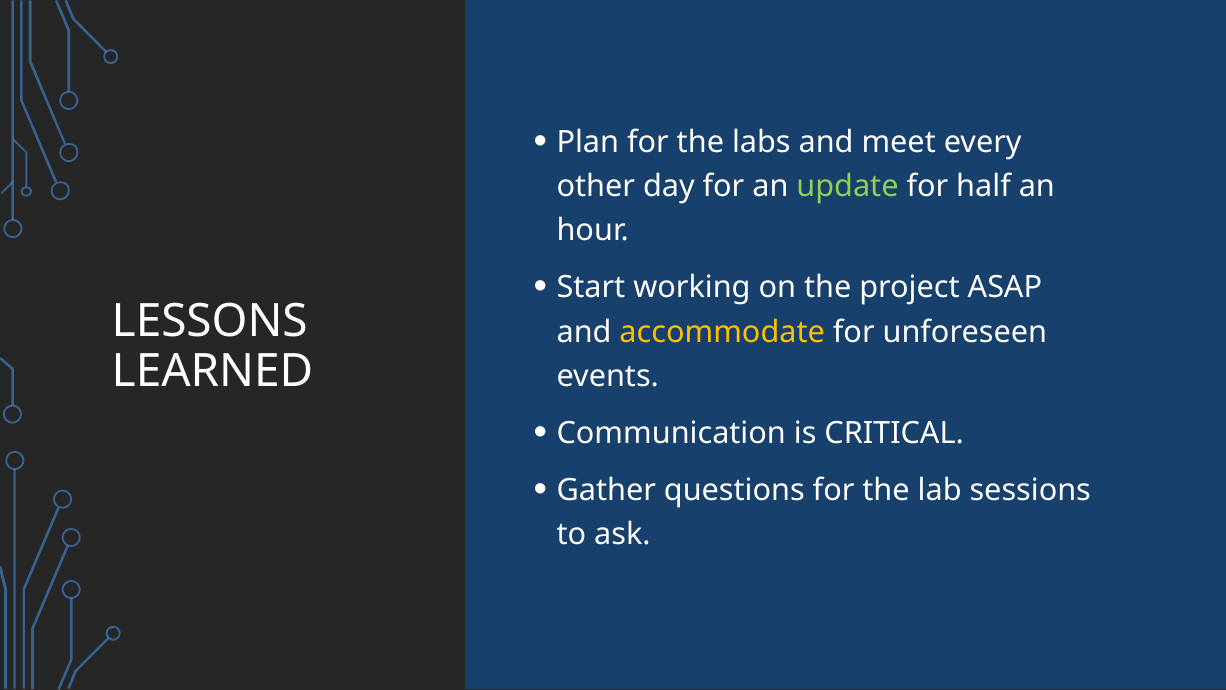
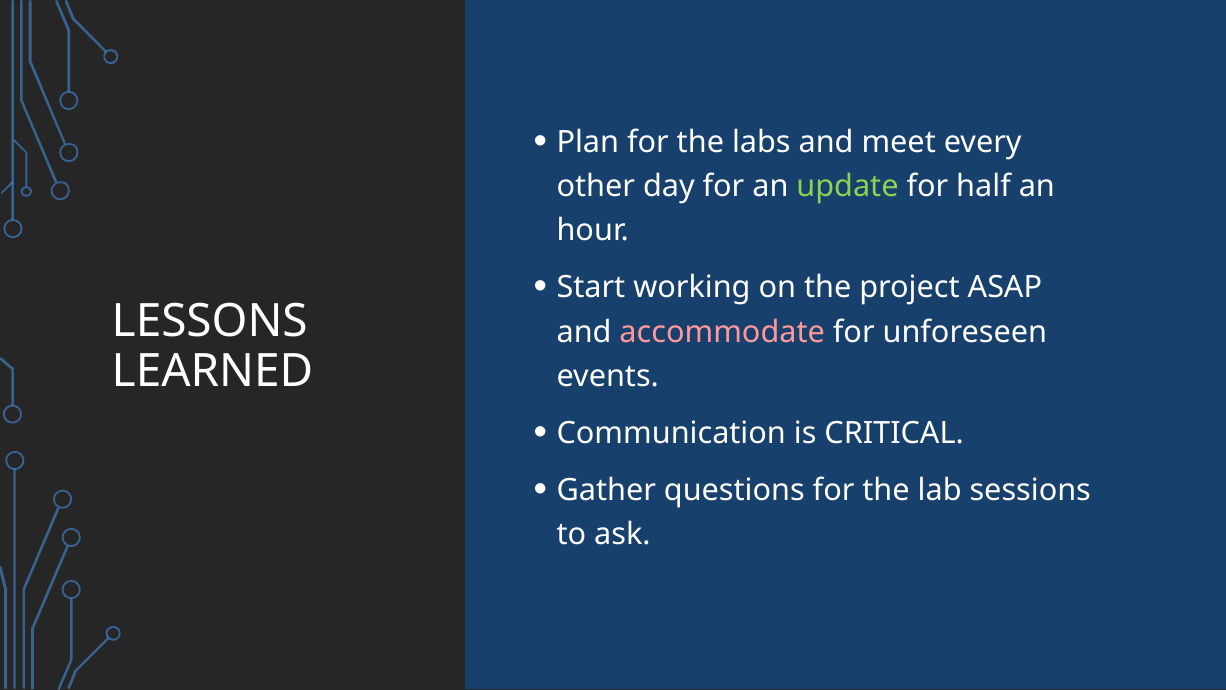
accommodate colour: yellow -> pink
